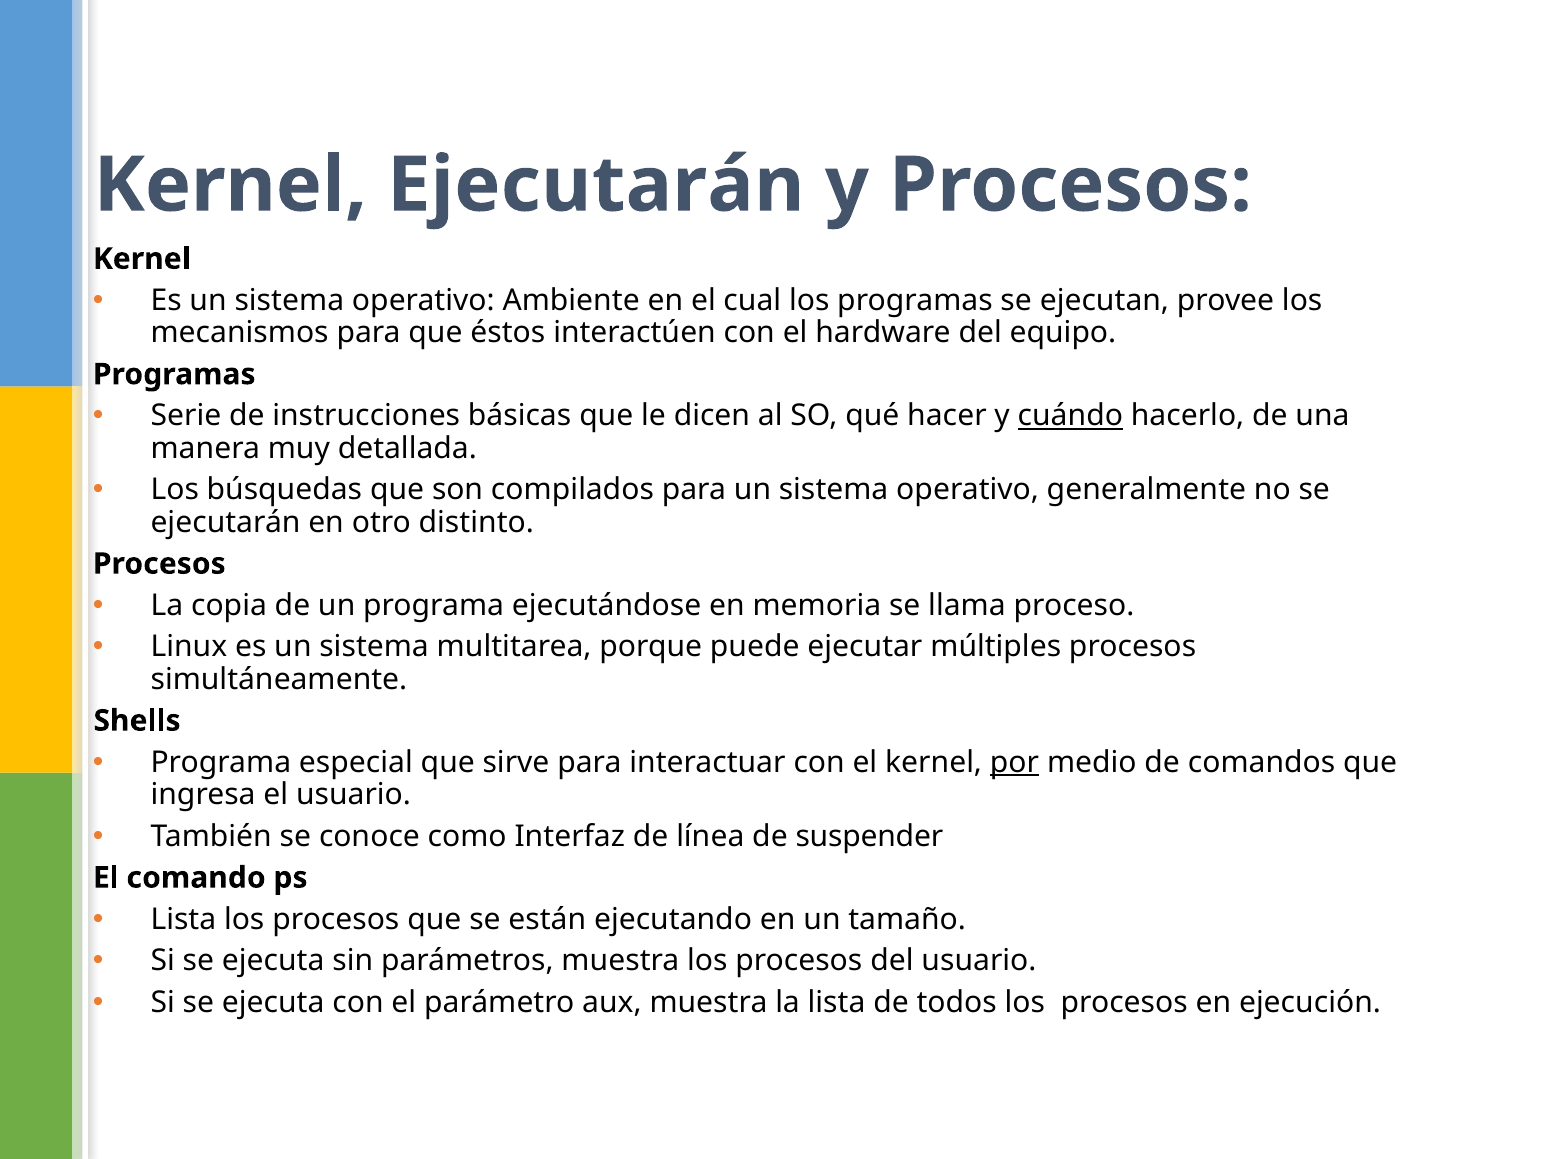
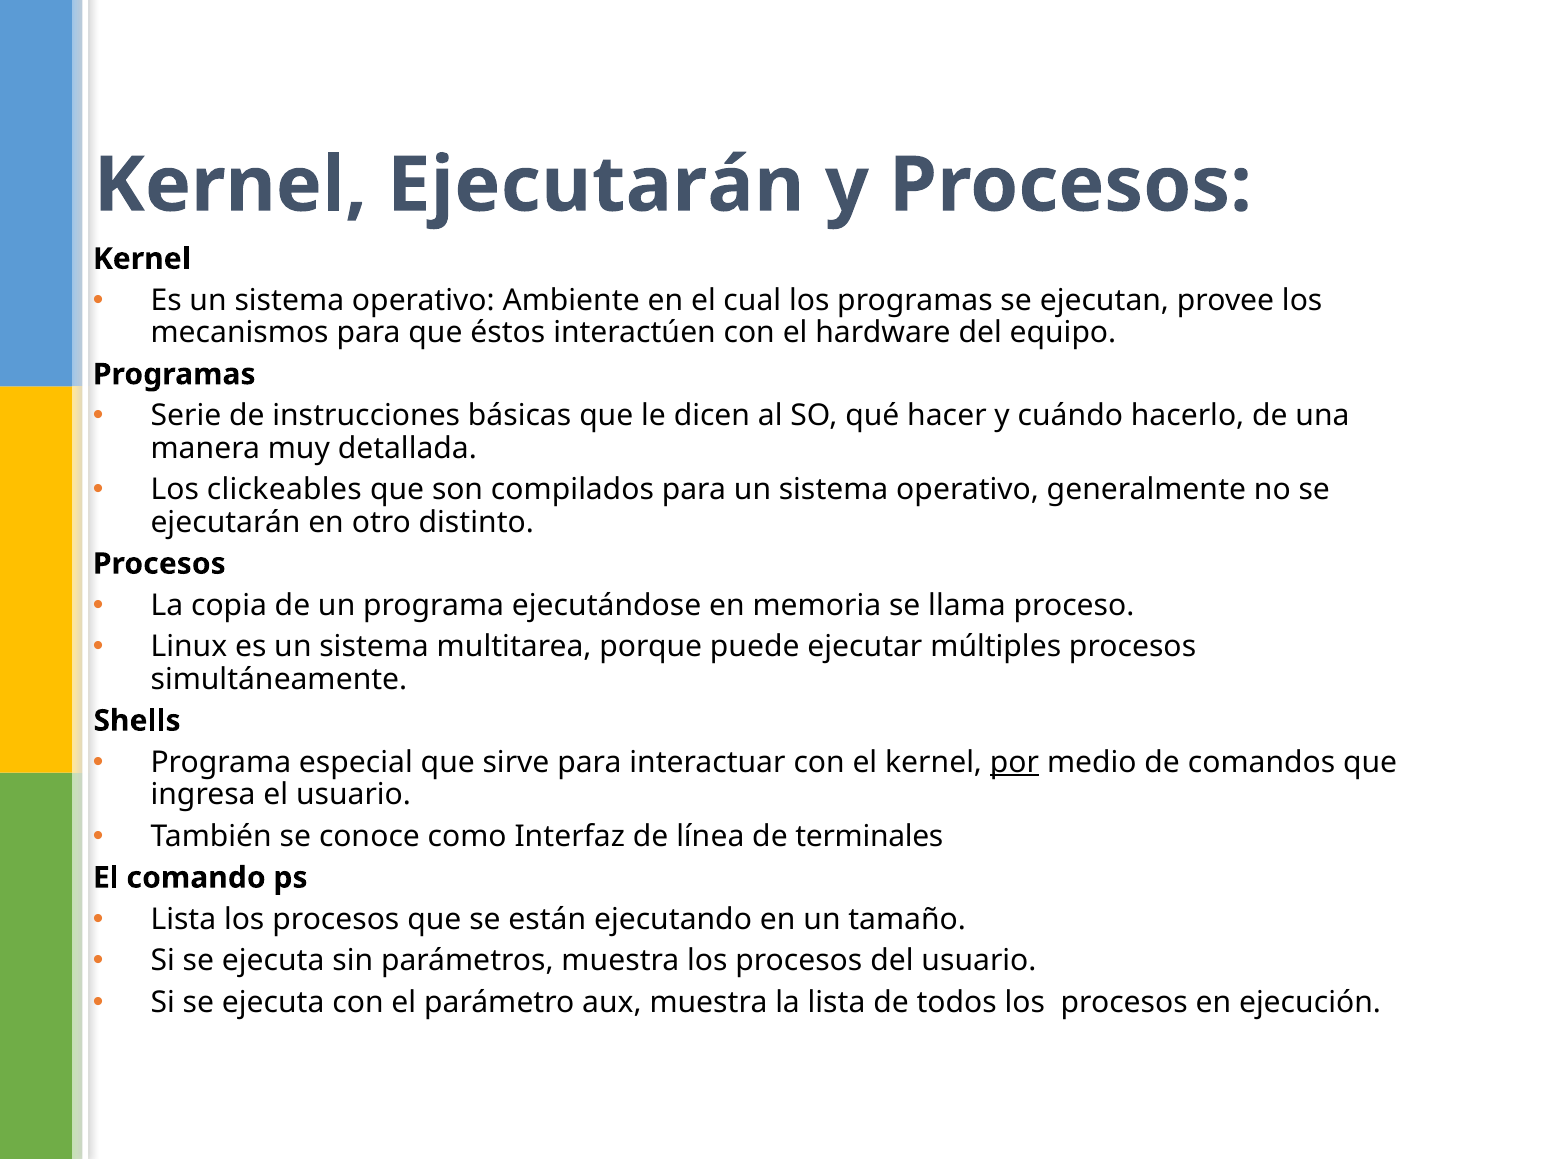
cuándo underline: present -> none
búsquedas: búsquedas -> clickeables
suspender: suspender -> terminales
